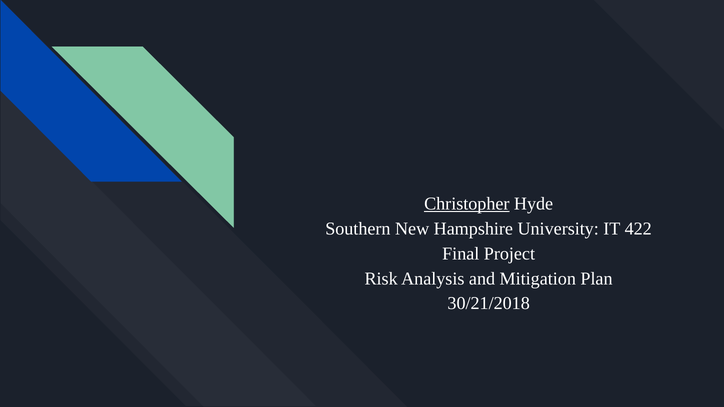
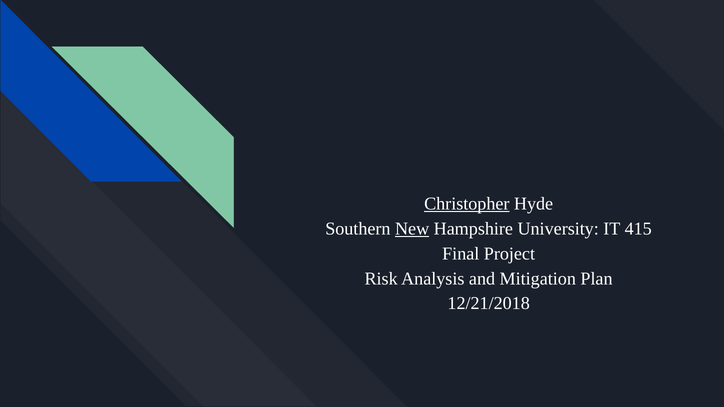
New underline: none -> present
422: 422 -> 415
30/21/2018: 30/21/2018 -> 12/21/2018
